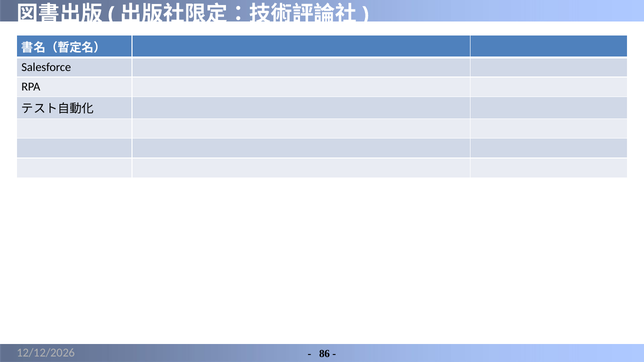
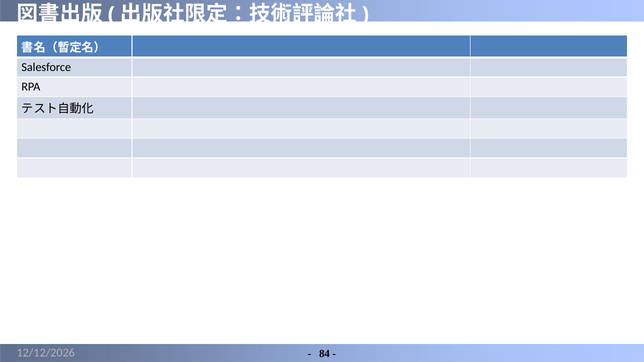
86: 86 -> 84
